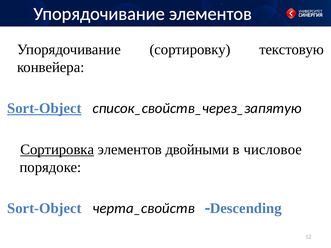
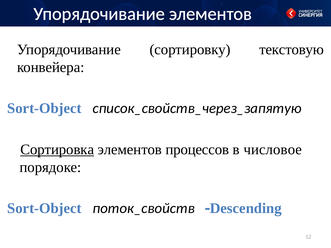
Sort-Object at (44, 108) underline: present -> none
двойными: двойными -> процессов
черта_свойств: черта_свойств -> поток_свойств
